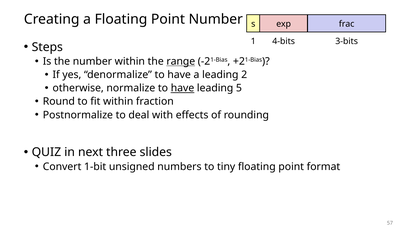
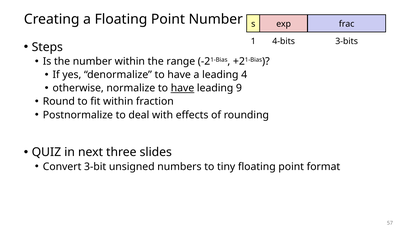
range underline: present -> none
2: 2 -> 4
5: 5 -> 9
1-bit: 1-bit -> 3-bit
